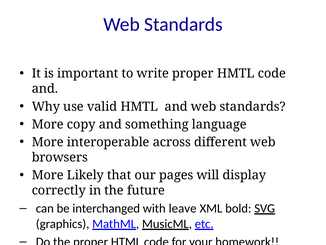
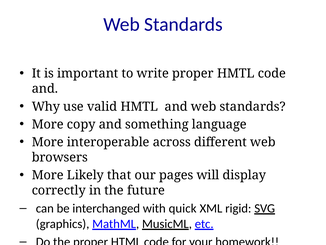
leave: leave -> quick
bold: bold -> rigid
